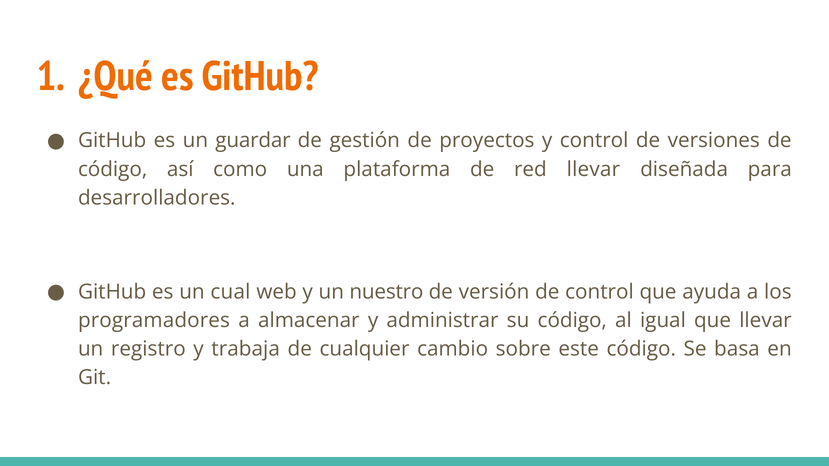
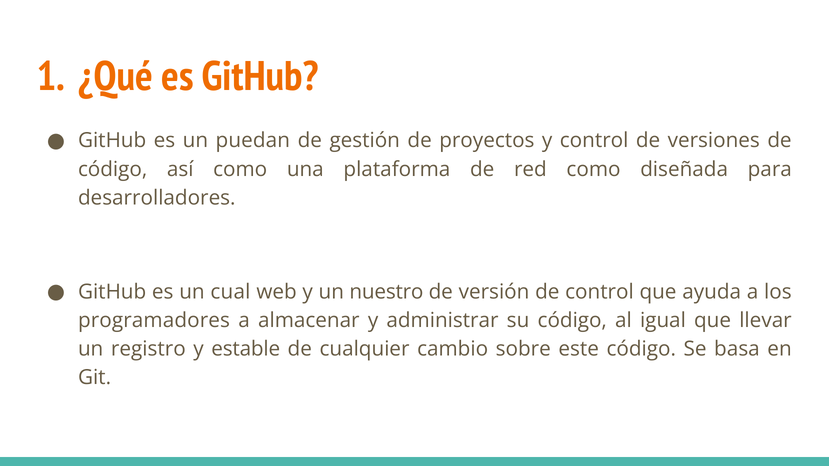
guardar: guardar -> puedan
red llevar: llevar -> como
trabaja: trabaja -> estable
